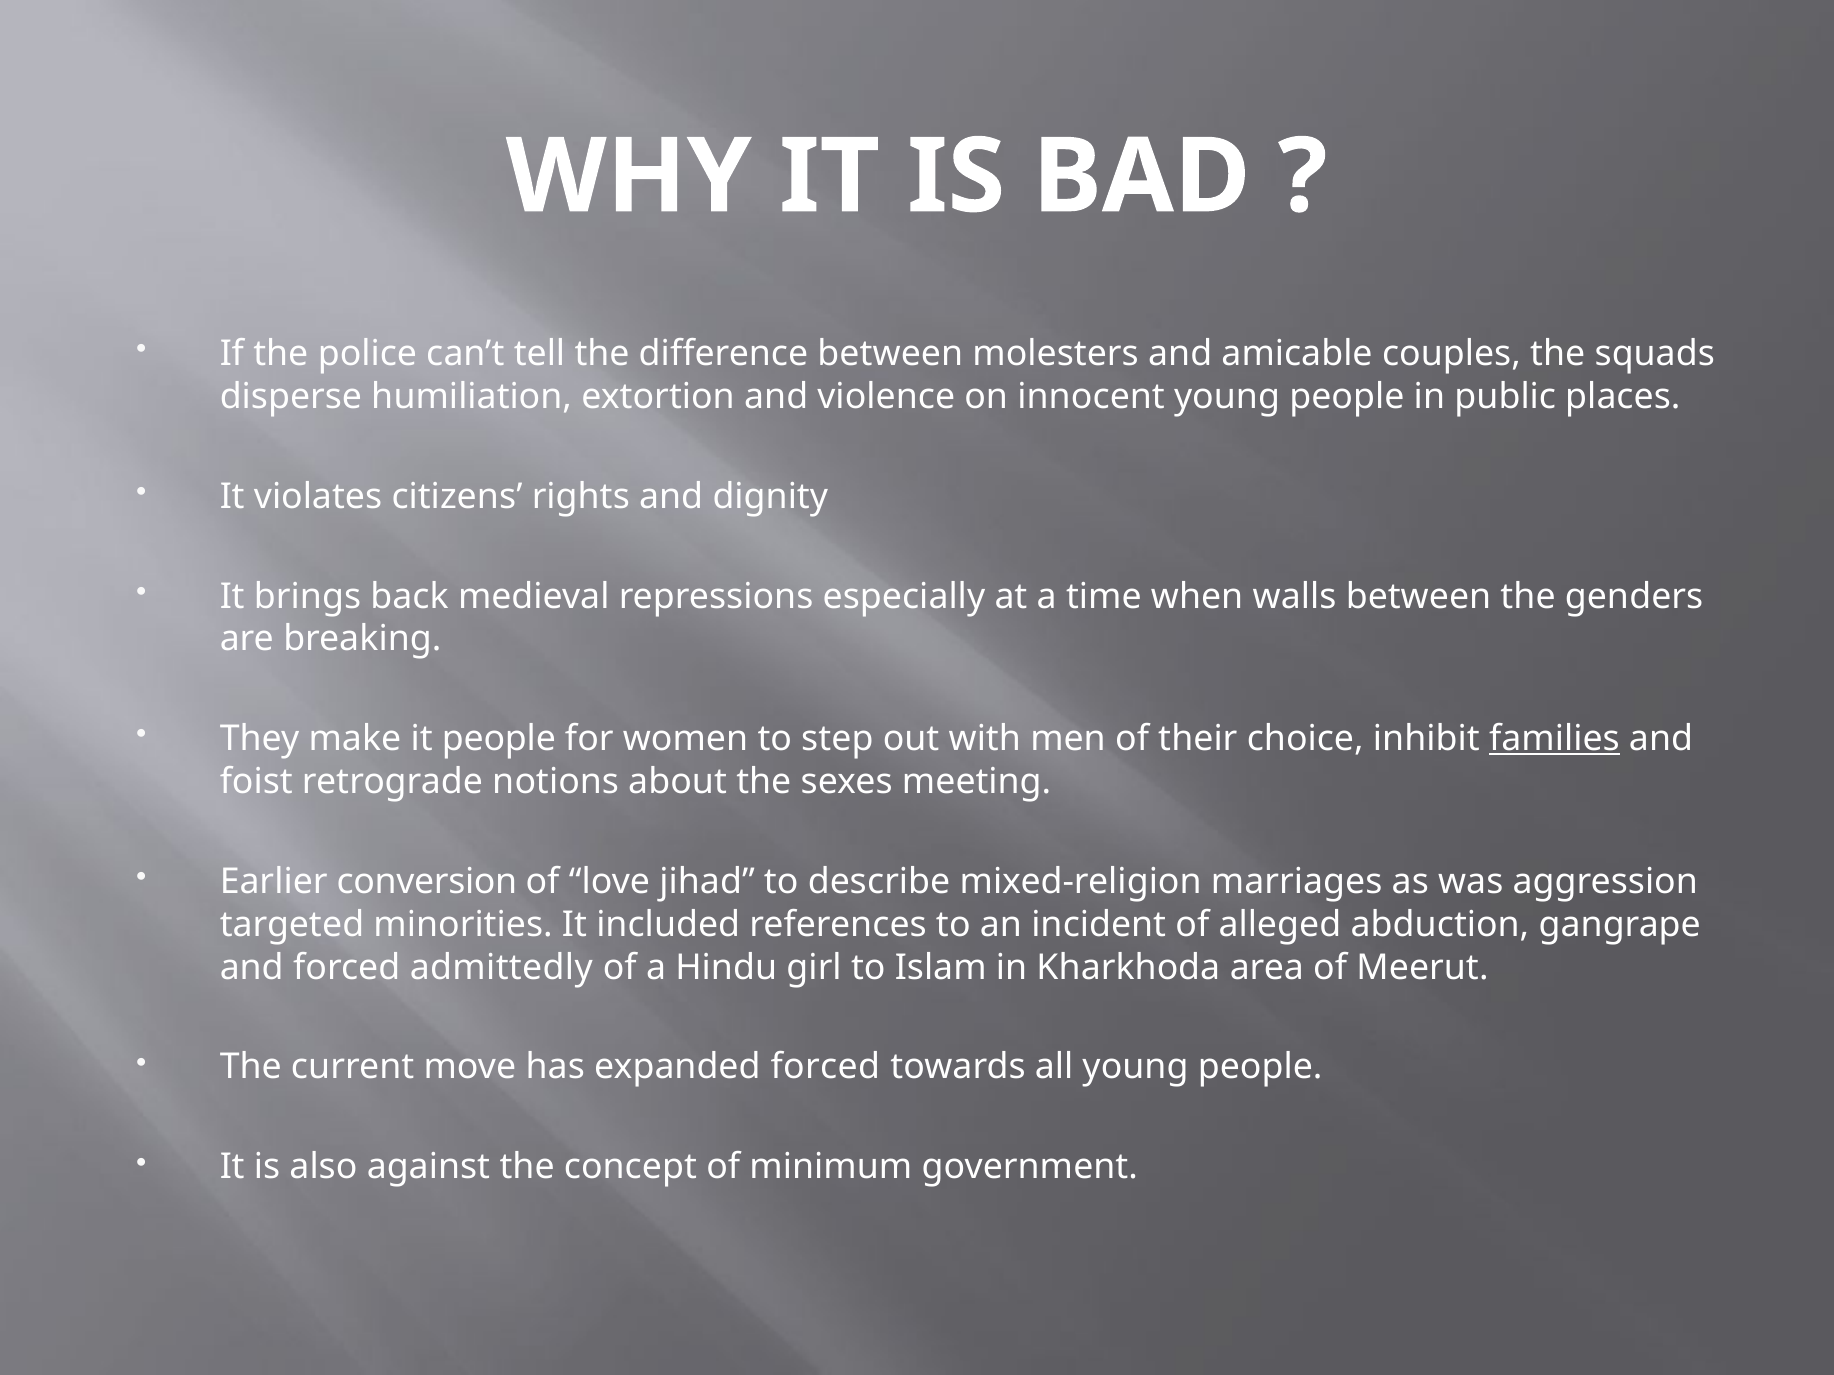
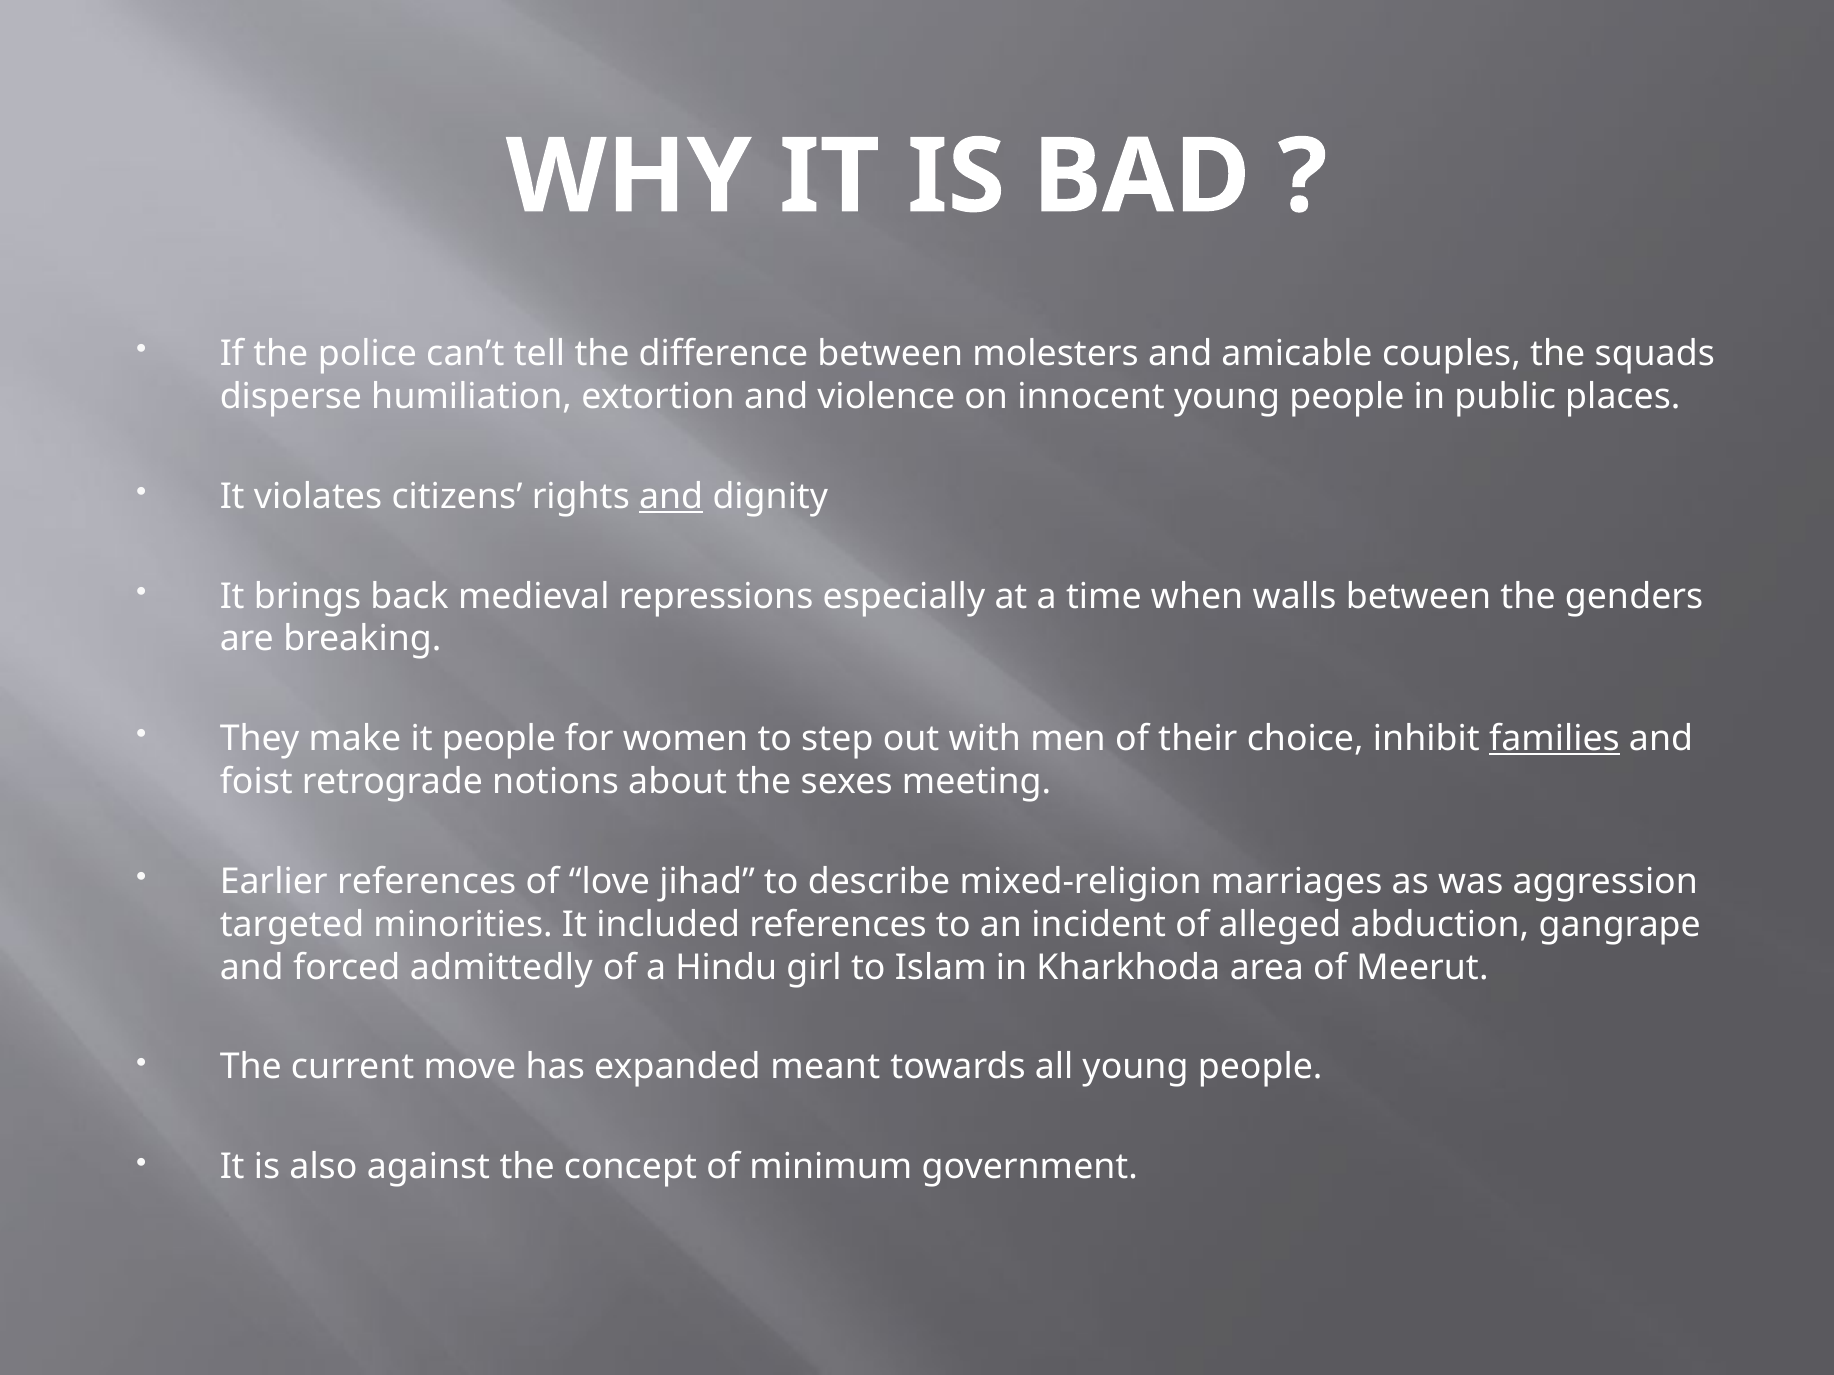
and at (671, 497) underline: none -> present
Earlier conversion: conversion -> references
expanded forced: forced -> meant
